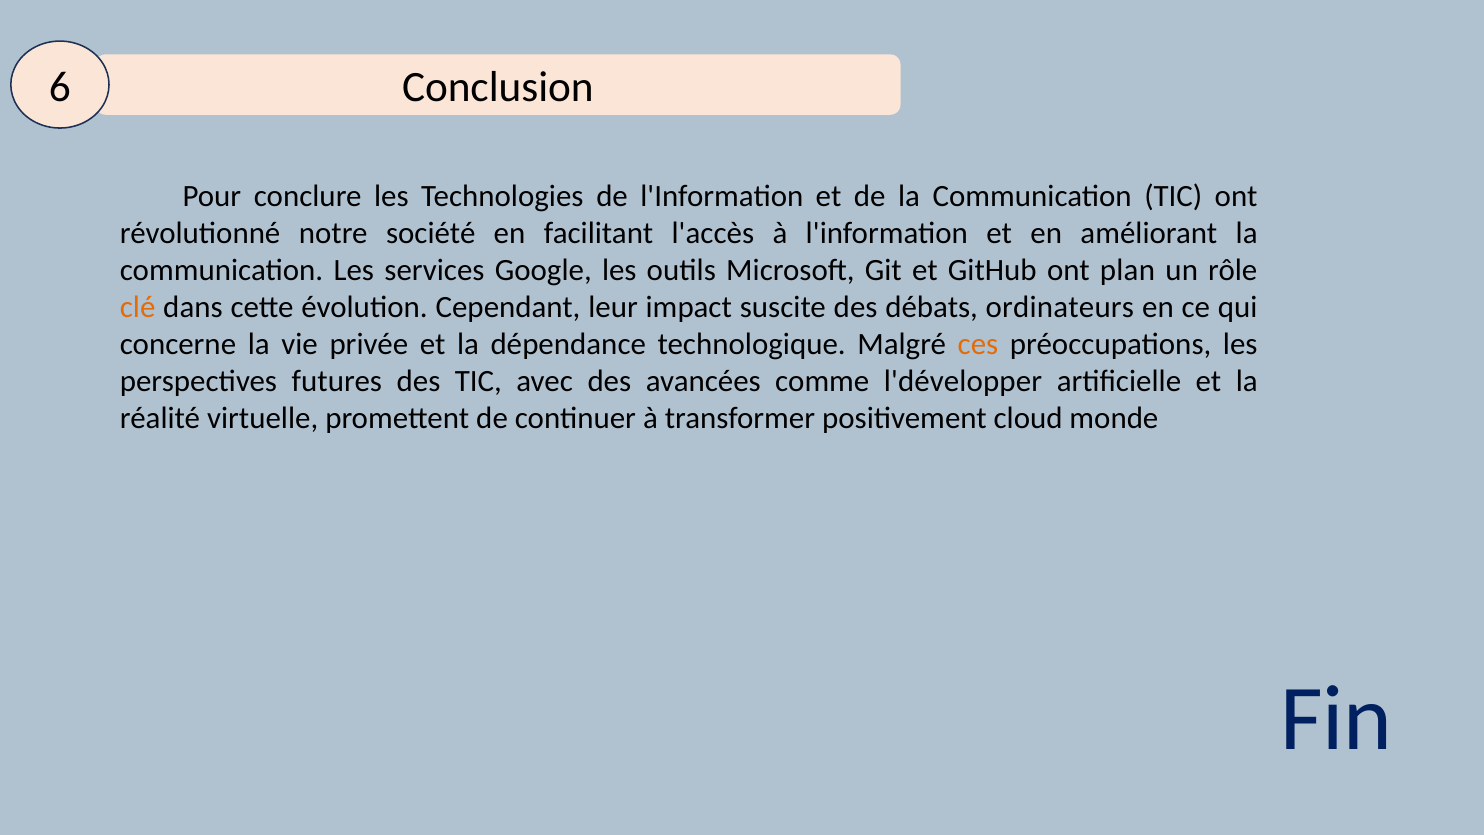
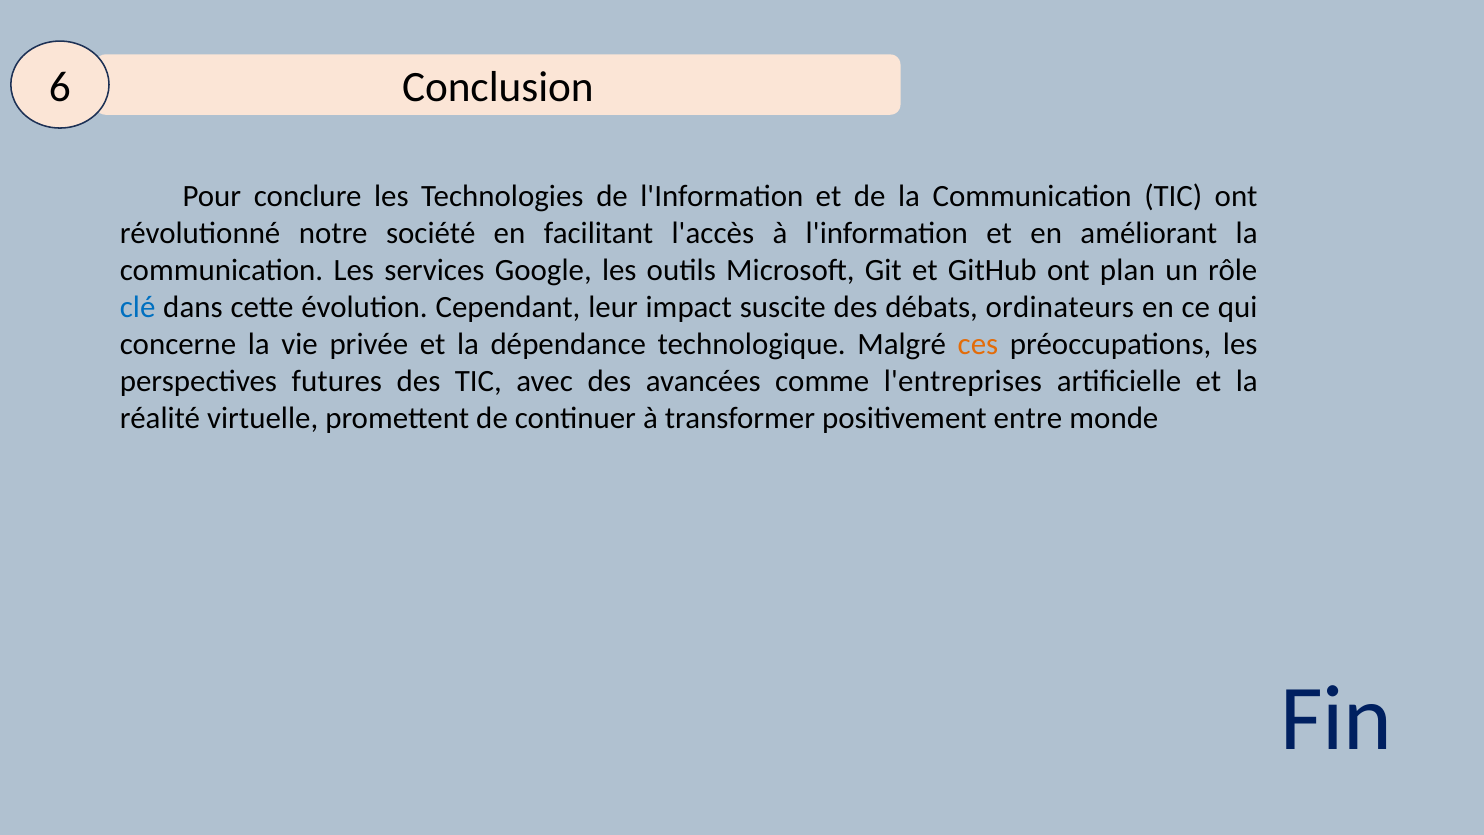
clé colour: orange -> blue
l'développer: l'développer -> l'entreprises
cloud: cloud -> entre
